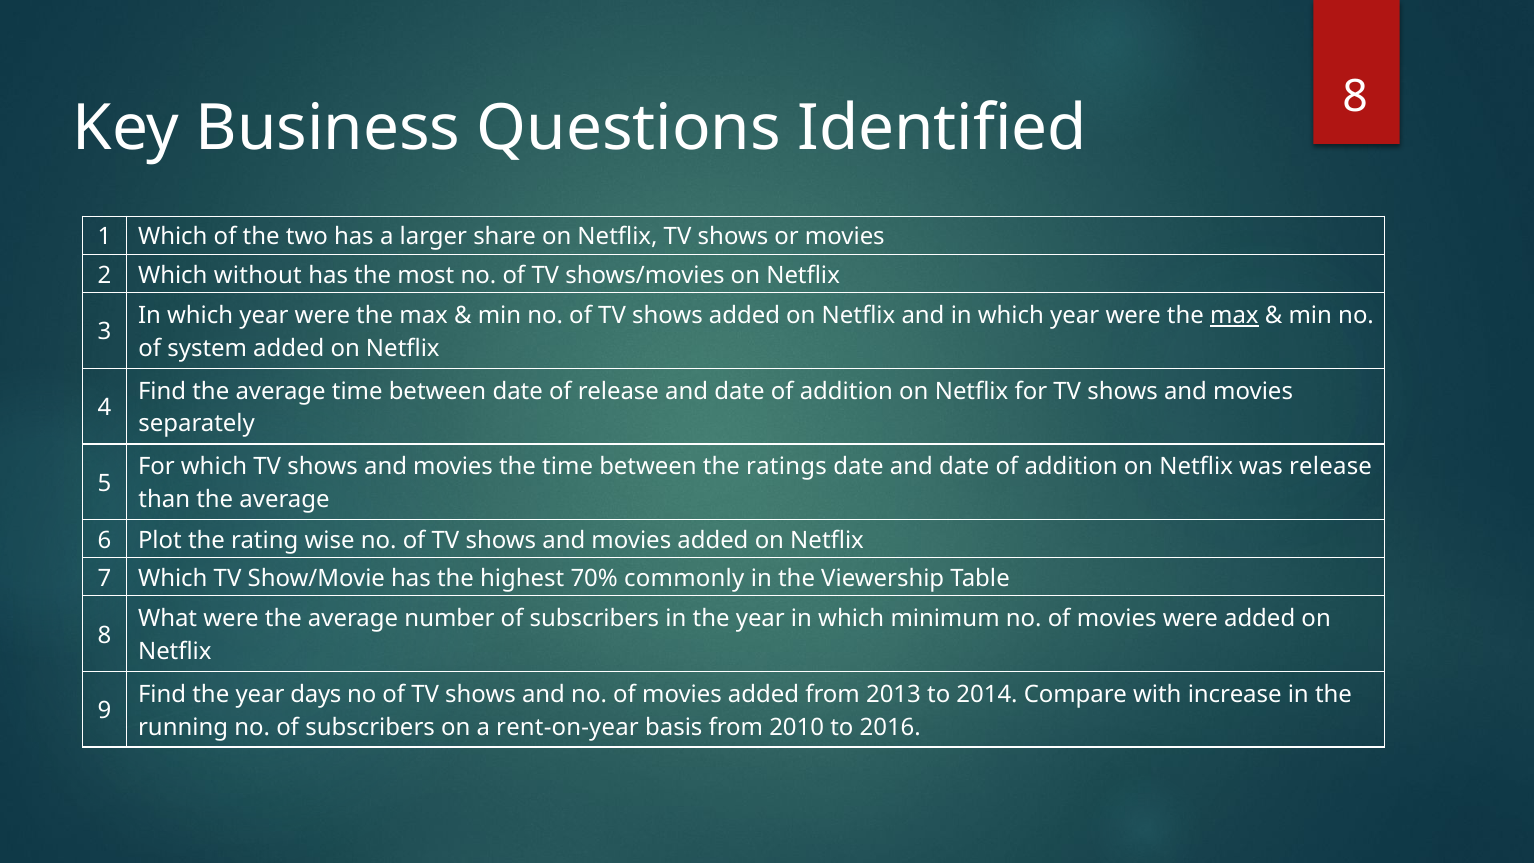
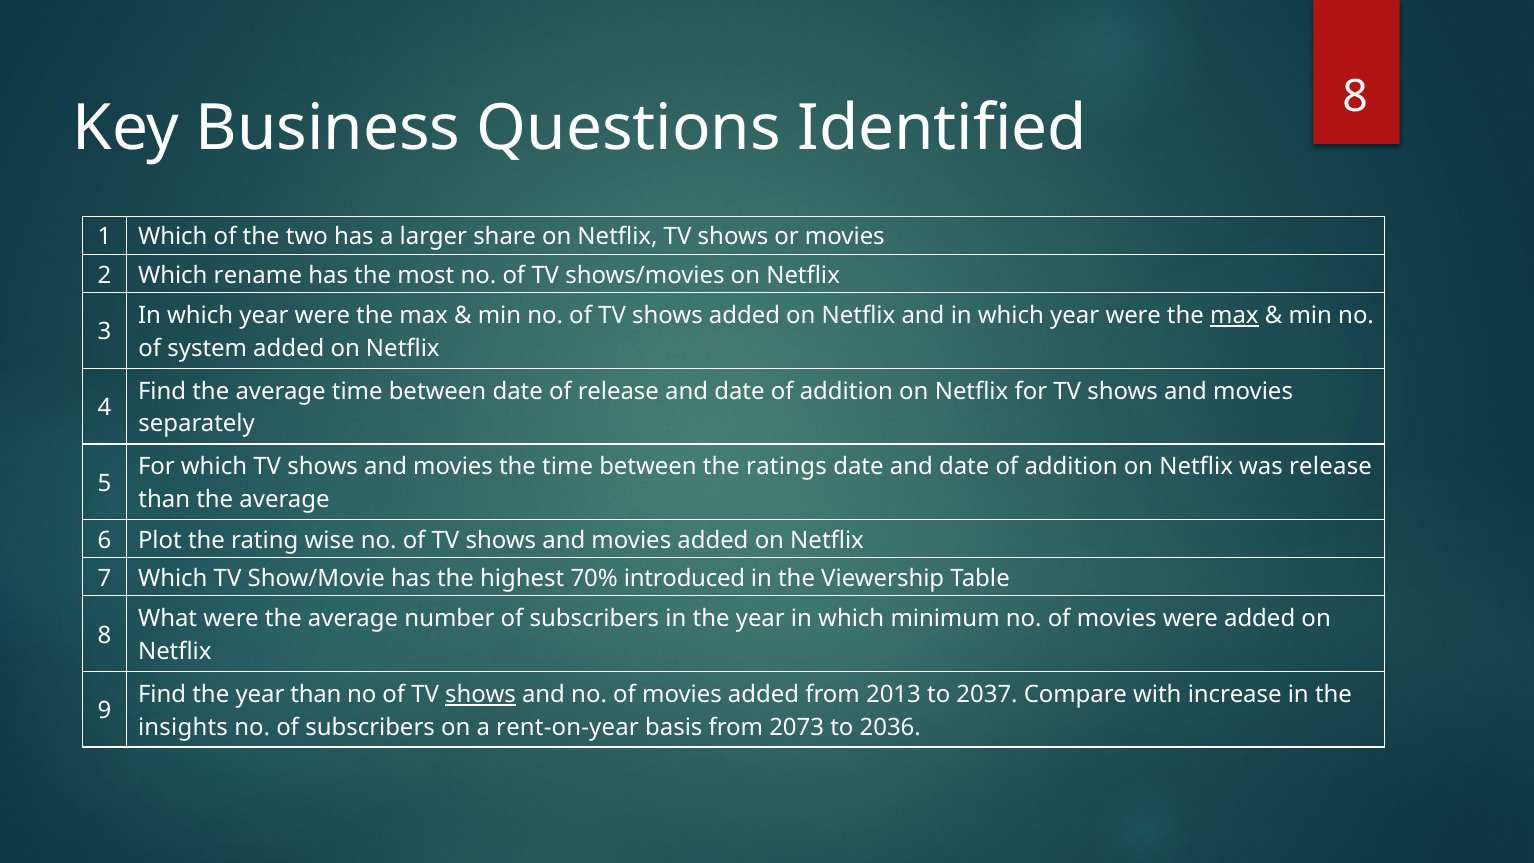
without: without -> rename
commonly: commonly -> introduced
year days: days -> than
shows at (481, 694) underline: none -> present
2014: 2014 -> 2037
running: running -> insights
2010: 2010 -> 2073
2016: 2016 -> 2036
